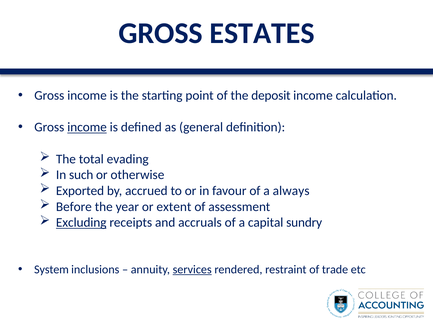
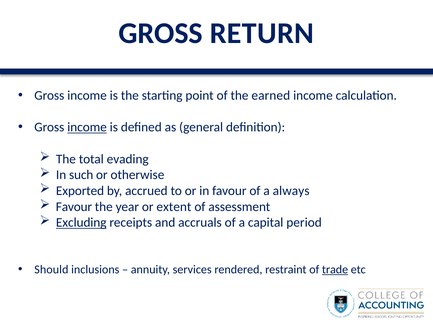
ESTATES: ESTATES -> RETURN
deposit: deposit -> earned
Before at (74, 207): Before -> Favour
sundry: sundry -> period
System: System -> Should
services underline: present -> none
trade underline: none -> present
